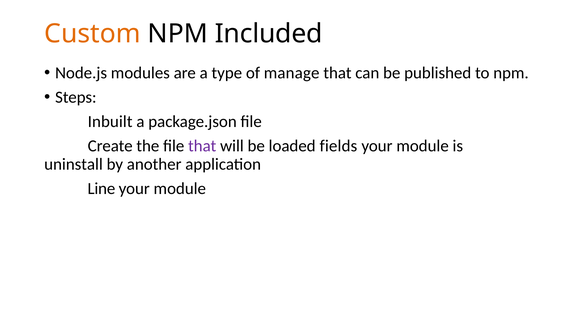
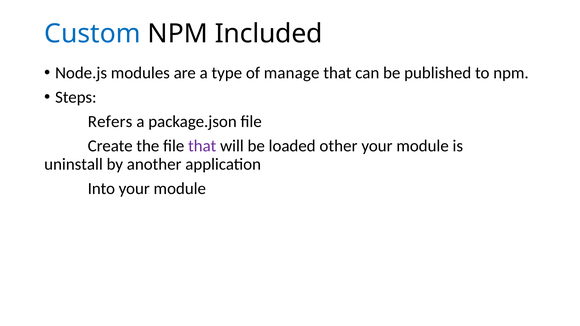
Custom colour: orange -> blue
Inbuilt: Inbuilt -> Refers
fields: fields -> other
Line: Line -> Into
